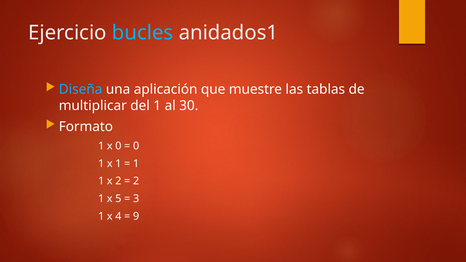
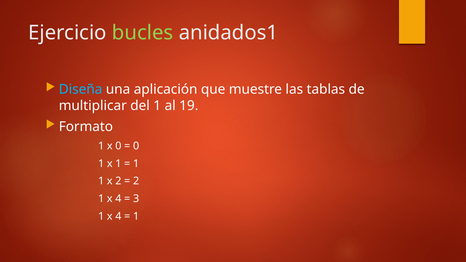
bucles colour: light blue -> light green
30: 30 -> 19
5 at (118, 199): 5 -> 4
9 at (136, 217): 9 -> 1
